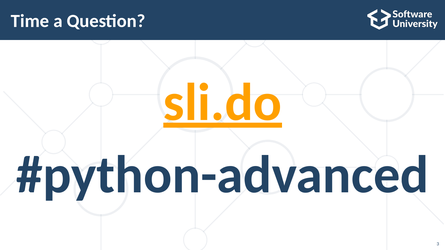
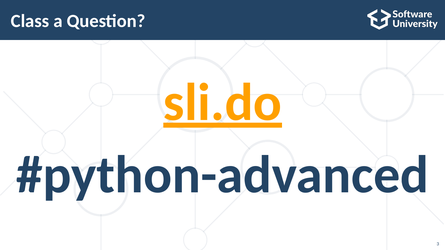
Time: Time -> Class
